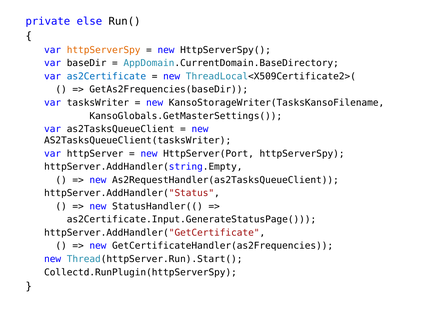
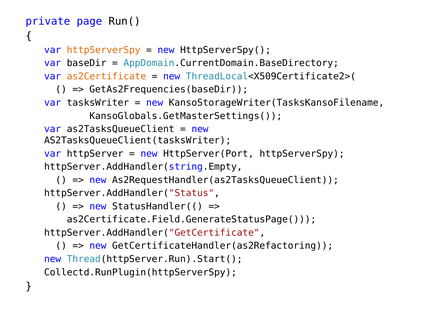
else: else -> page
as2Certificate colour: blue -> orange
as2Certificate.Input.GenerateStatusPage(: as2Certificate.Input.GenerateStatusPage( -> as2Certificate.Field.GenerateStatusPage(
GetCertificateHandler(as2Frequencies: GetCertificateHandler(as2Frequencies -> GetCertificateHandler(as2Refactoring
